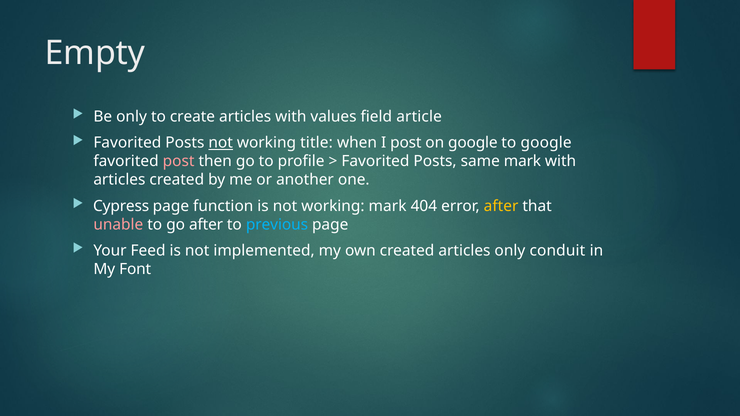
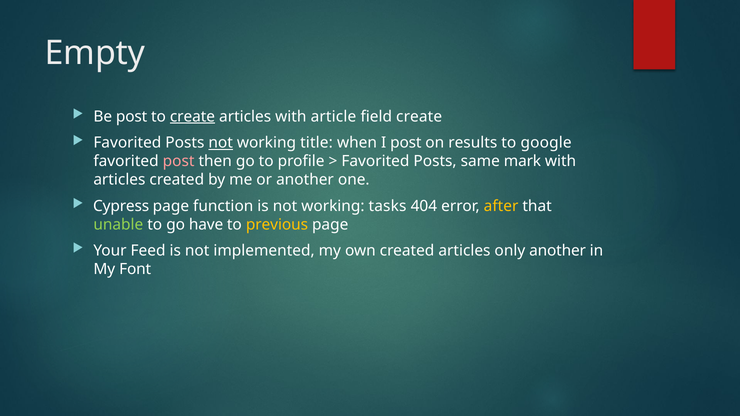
Be only: only -> post
create at (192, 117) underline: none -> present
values: values -> article
field article: article -> create
on google: google -> results
working mark: mark -> tasks
unable colour: pink -> light green
go after: after -> have
previous colour: light blue -> yellow
only conduit: conduit -> another
